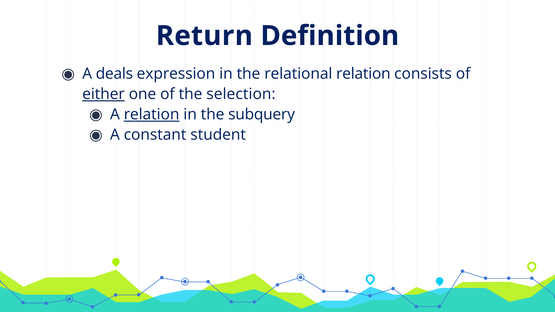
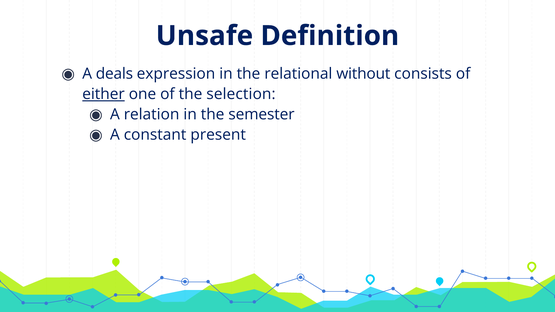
Return: Return -> Unsafe
relational relation: relation -> without
relation at (152, 115) underline: present -> none
subquery: subquery -> semester
student: student -> present
